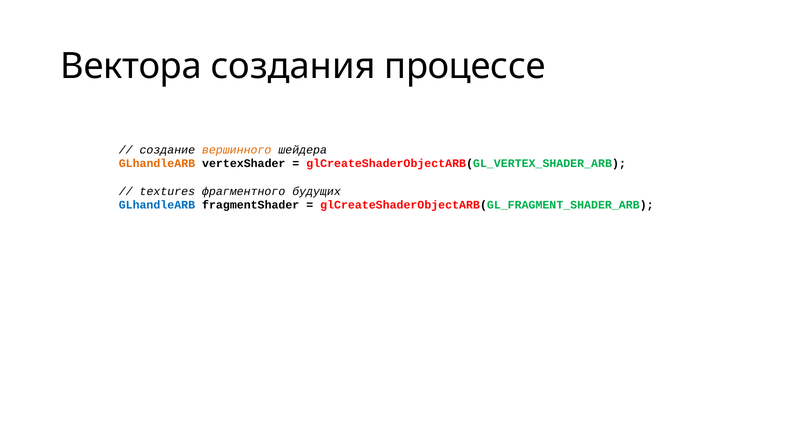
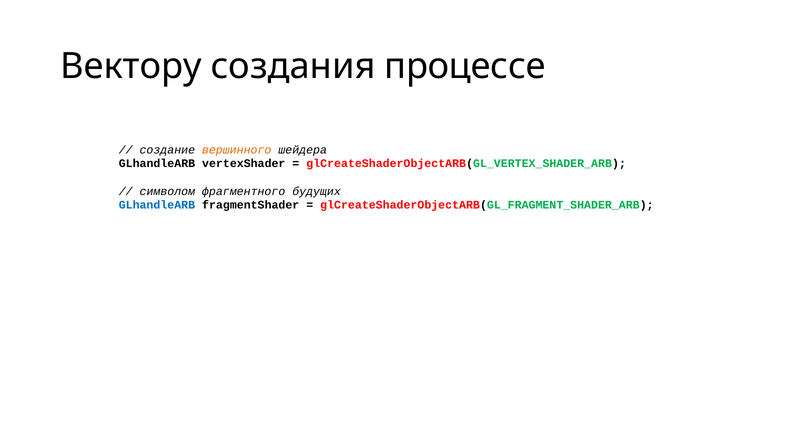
Вектора: Вектора -> Вектору
GLhandleARB at (157, 164) colour: orange -> black
textures: textures -> символом
